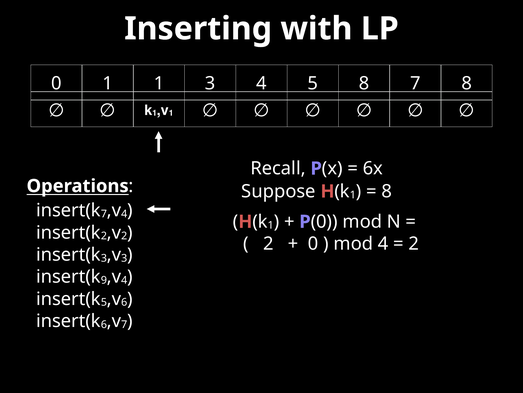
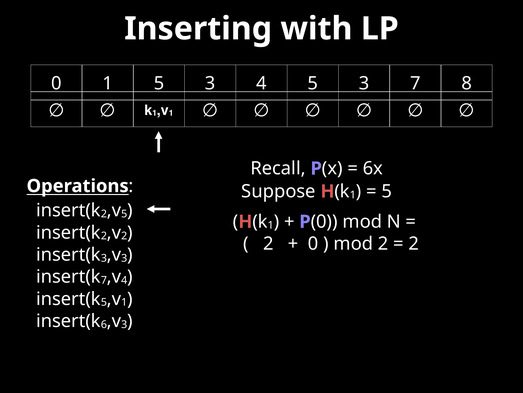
1 1: 1 -> 5
4 5 8: 8 -> 3
8 at (387, 191): 8 -> 5
7 at (104, 214): 7 -> 2
4 at (124, 214): 4 -> 5
mod 4: 4 -> 2
9 at (104, 280): 9 -> 7
6 at (124, 302): 6 -> 1
7 at (124, 324): 7 -> 3
